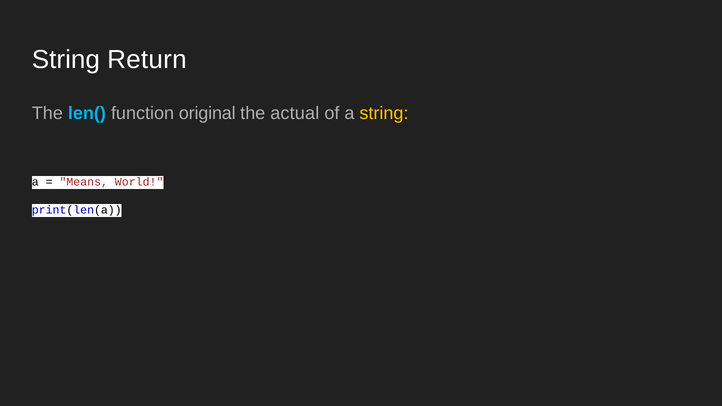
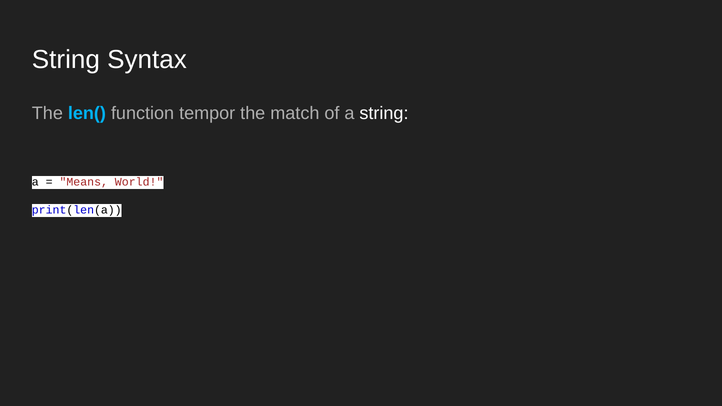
Return: Return -> Syntax
original: original -> tempor
actual: actual -> match
string at (384, 114) colour: yellow -> white
